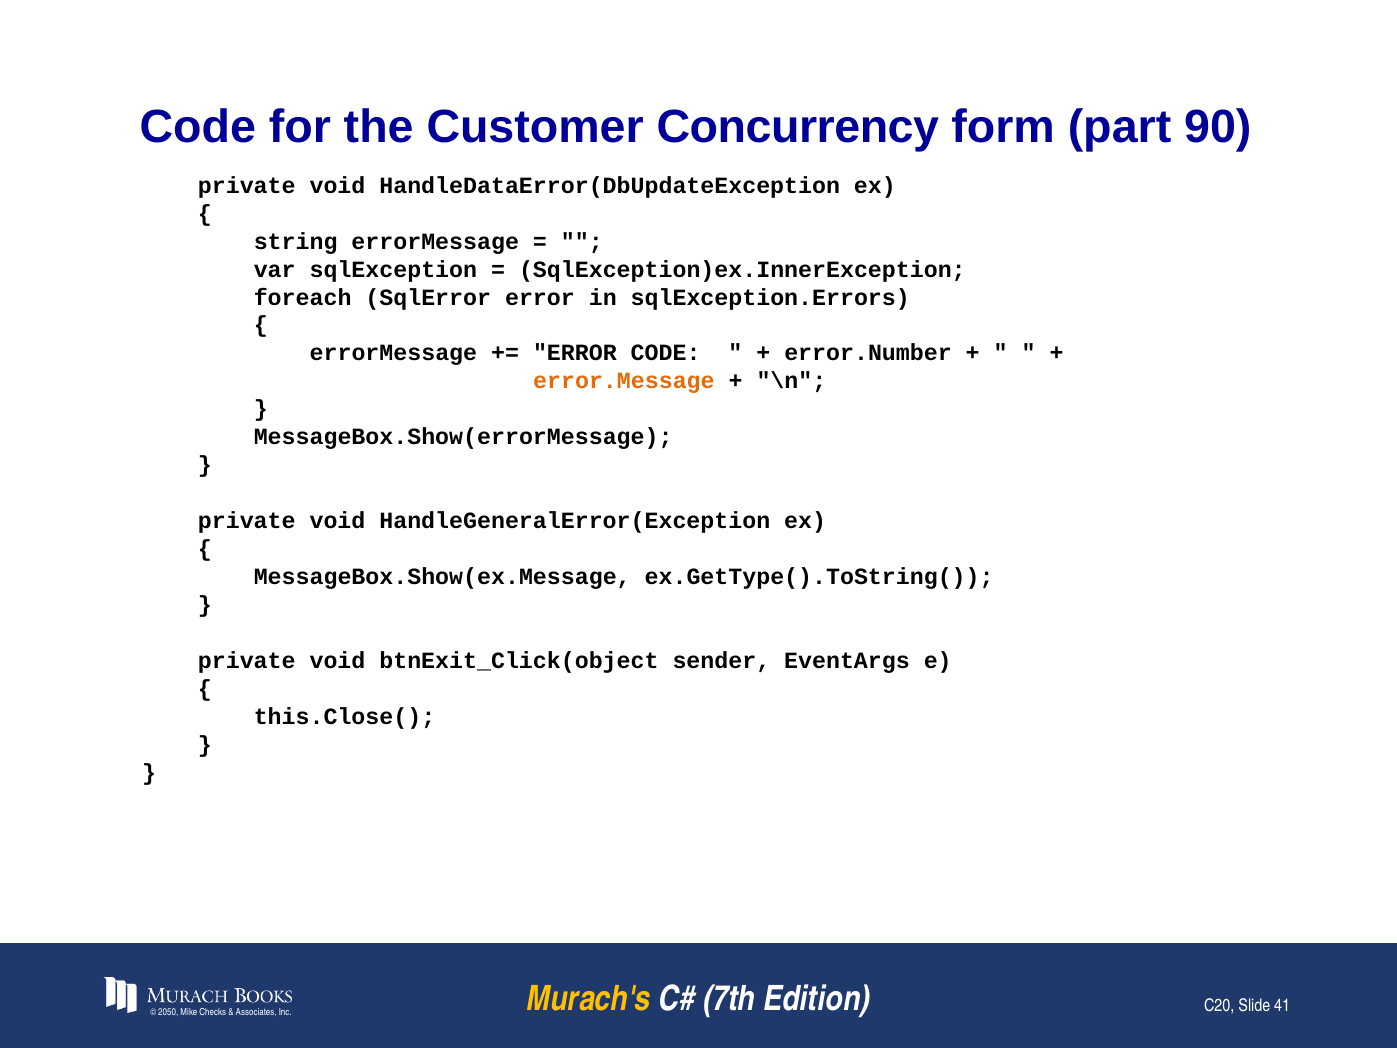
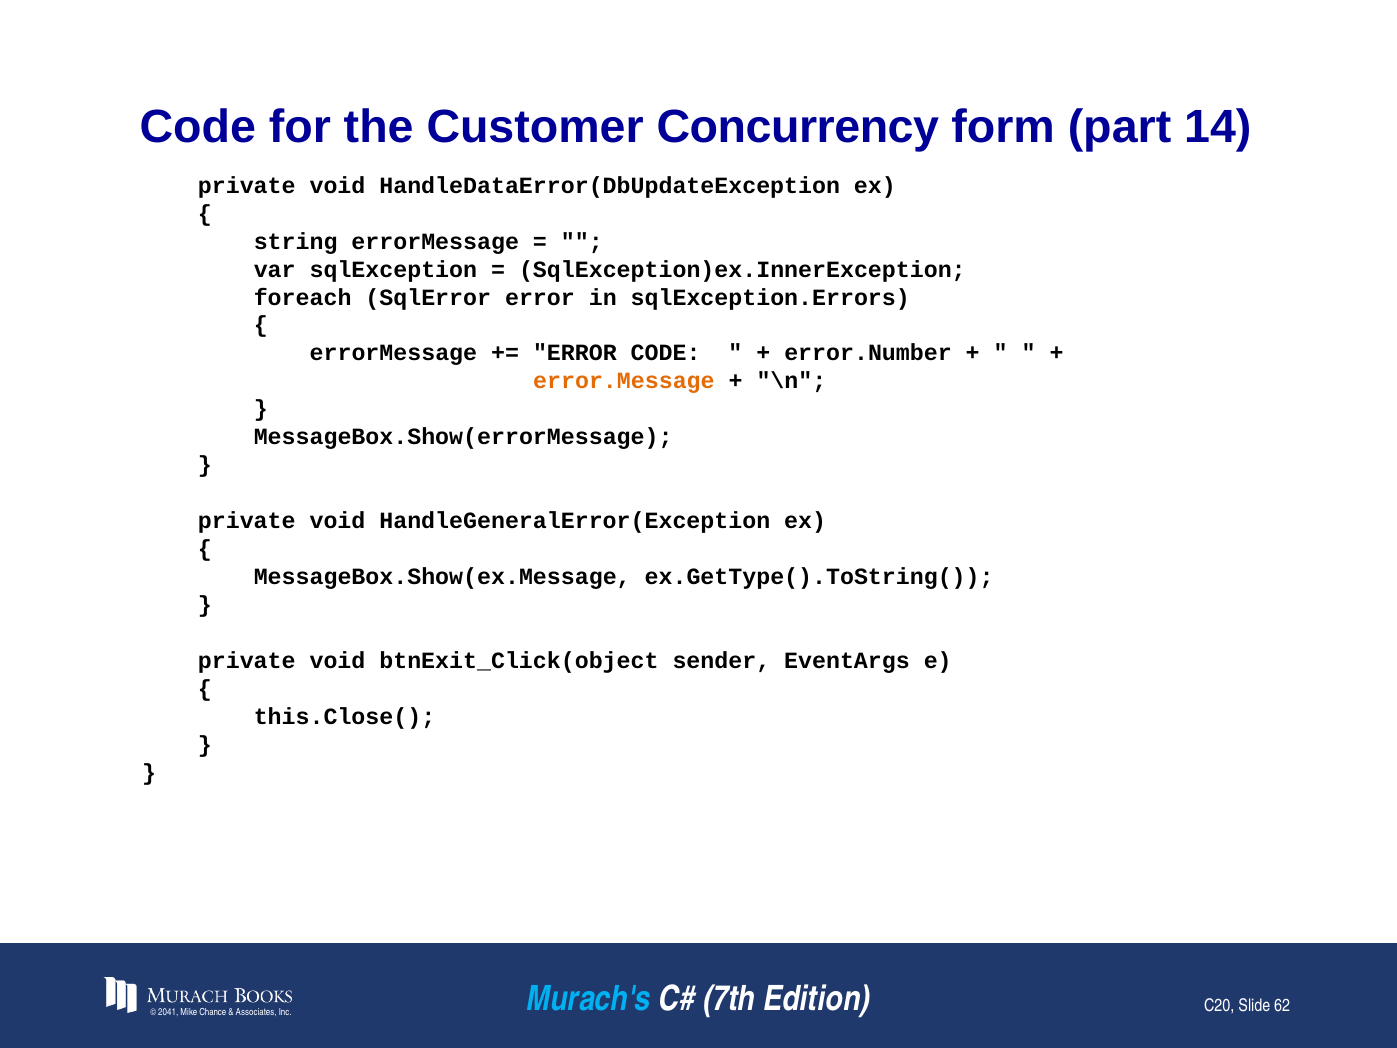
90: 90 -> 14
Murach's colour: yellow -> light blue
2050: 2050 -> 2041
Checks: Checks -> Chance
41: 41 -> 62
